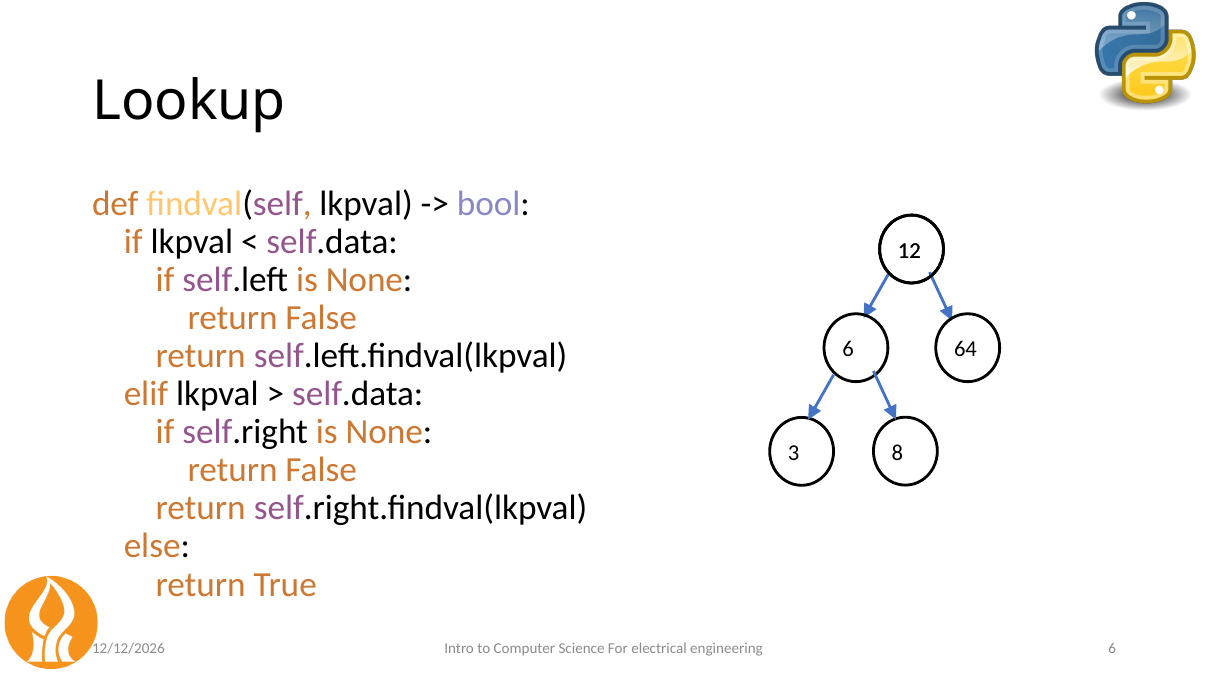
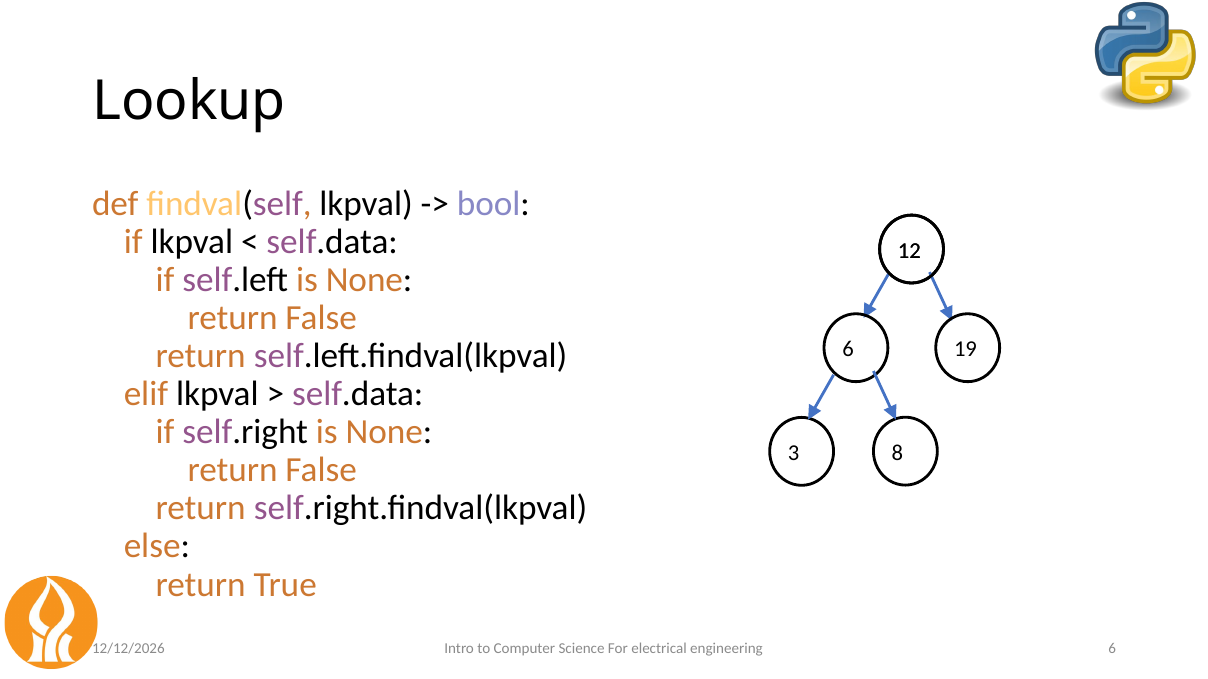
64: 64 -> 19
